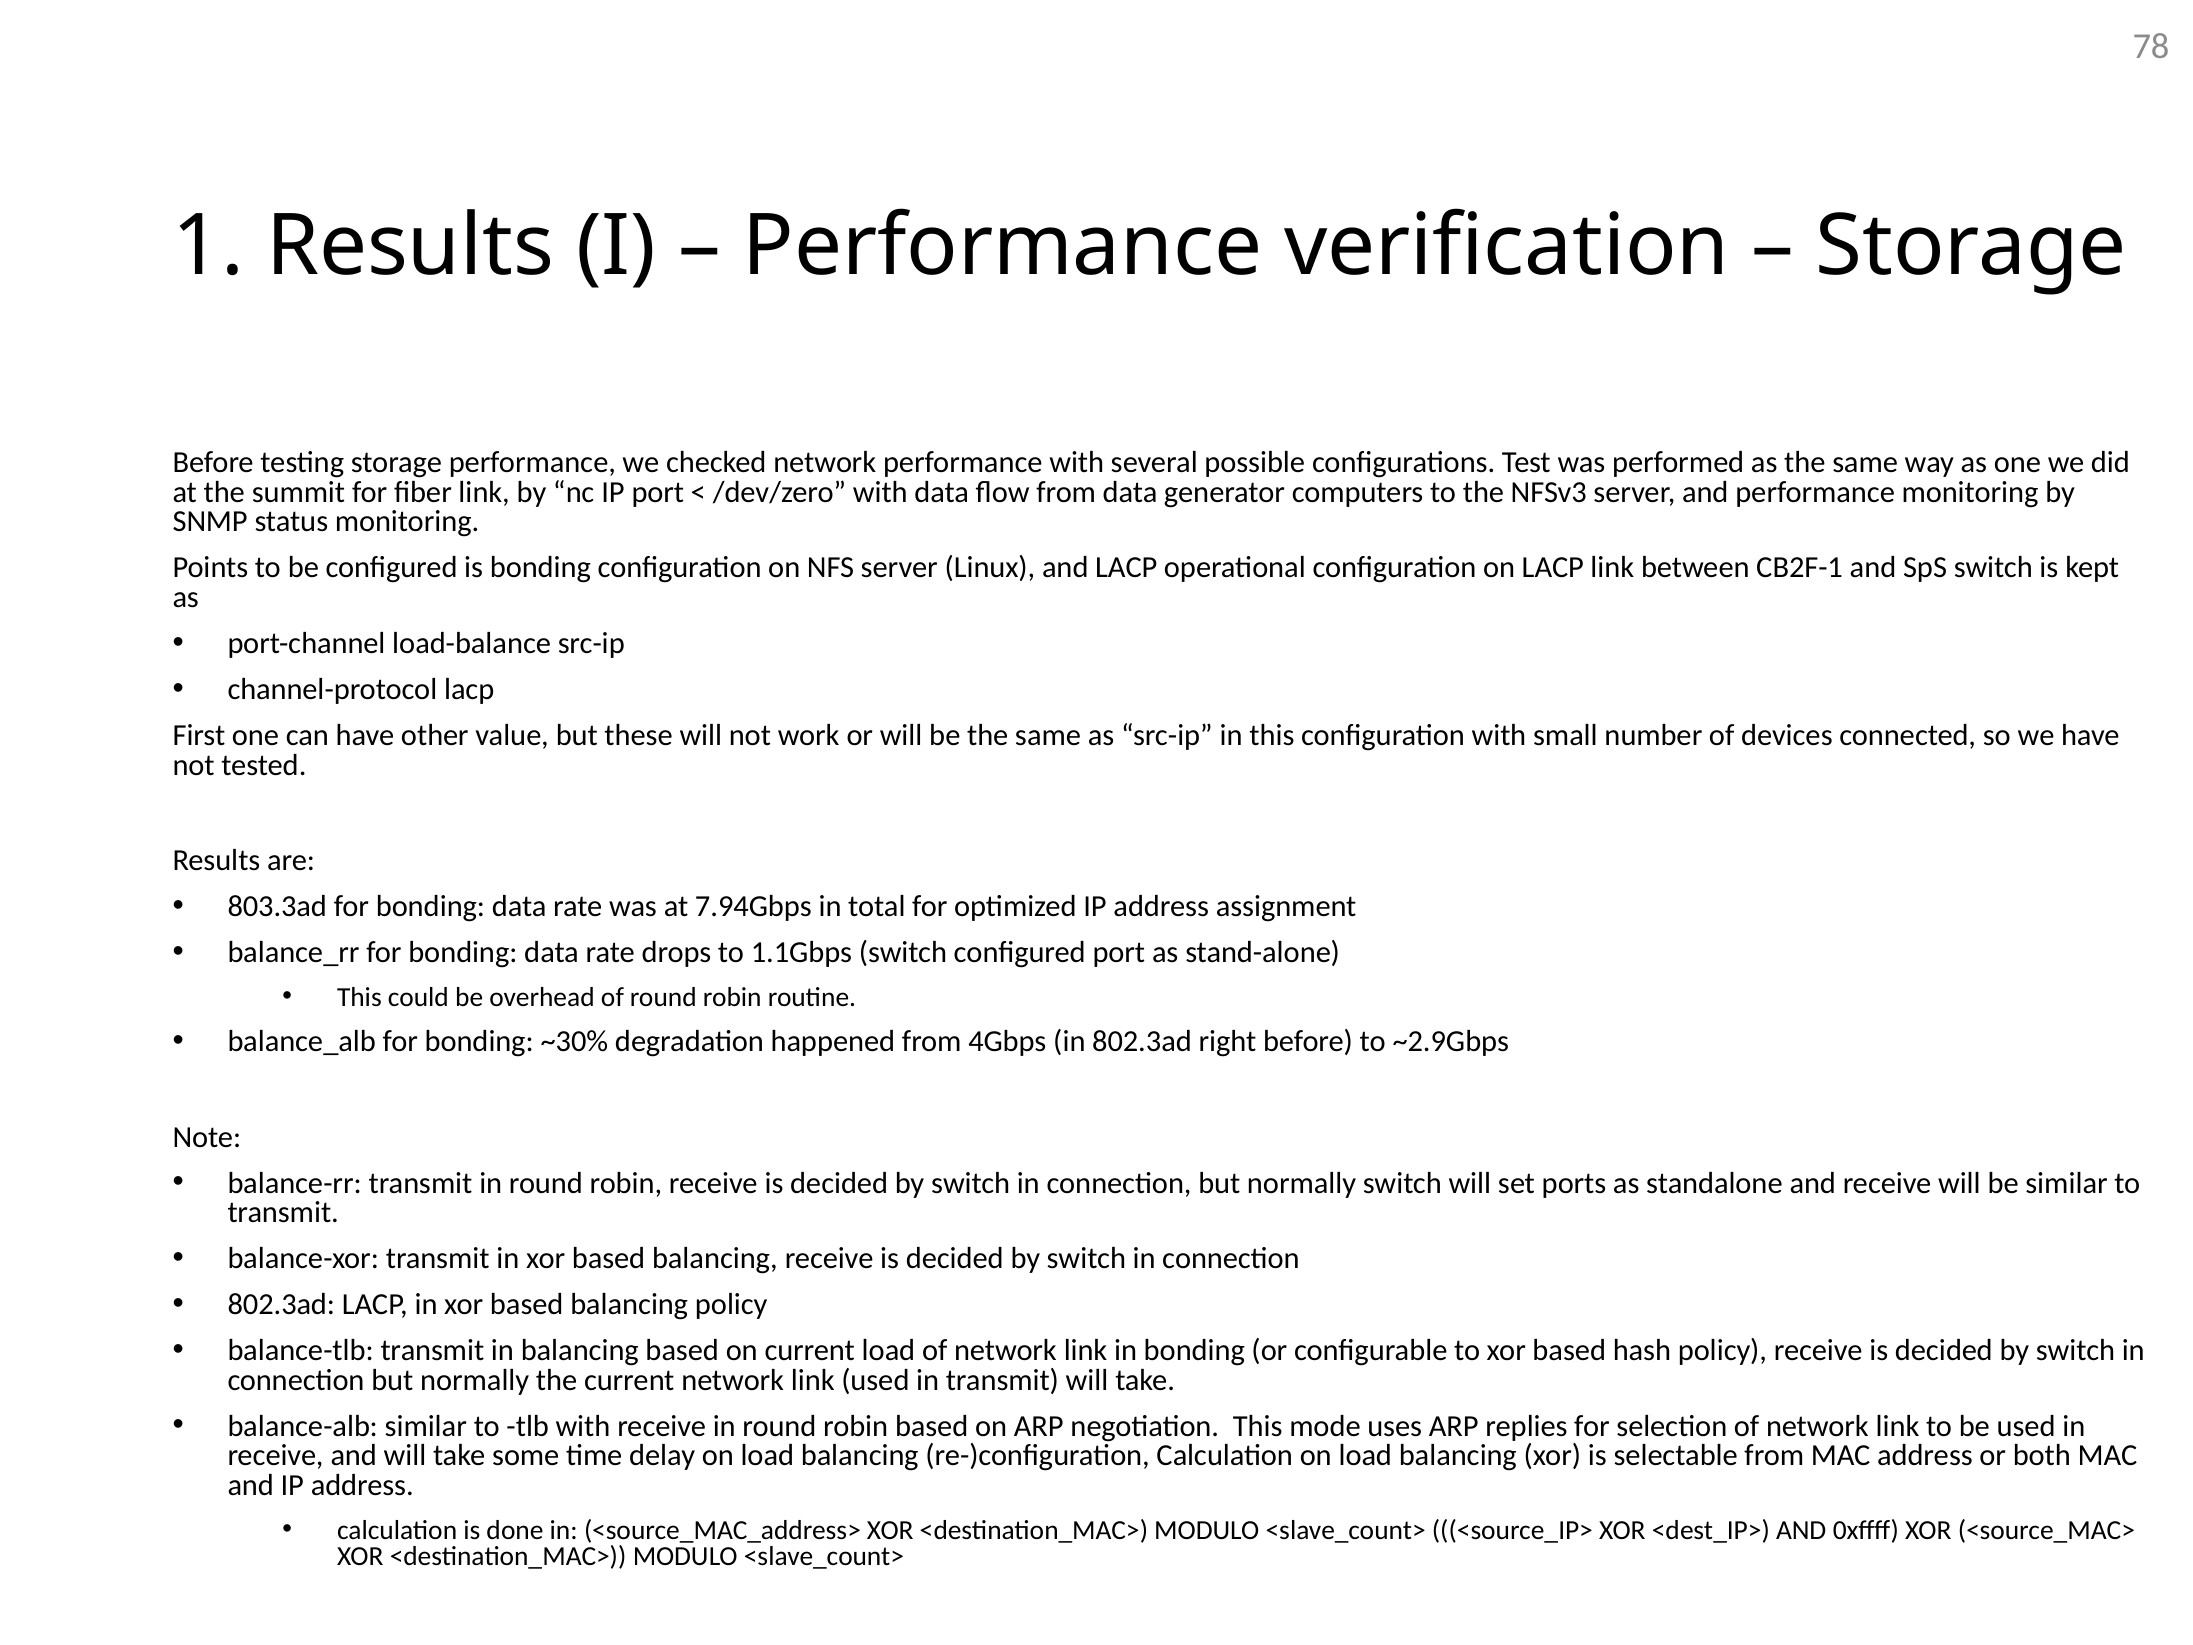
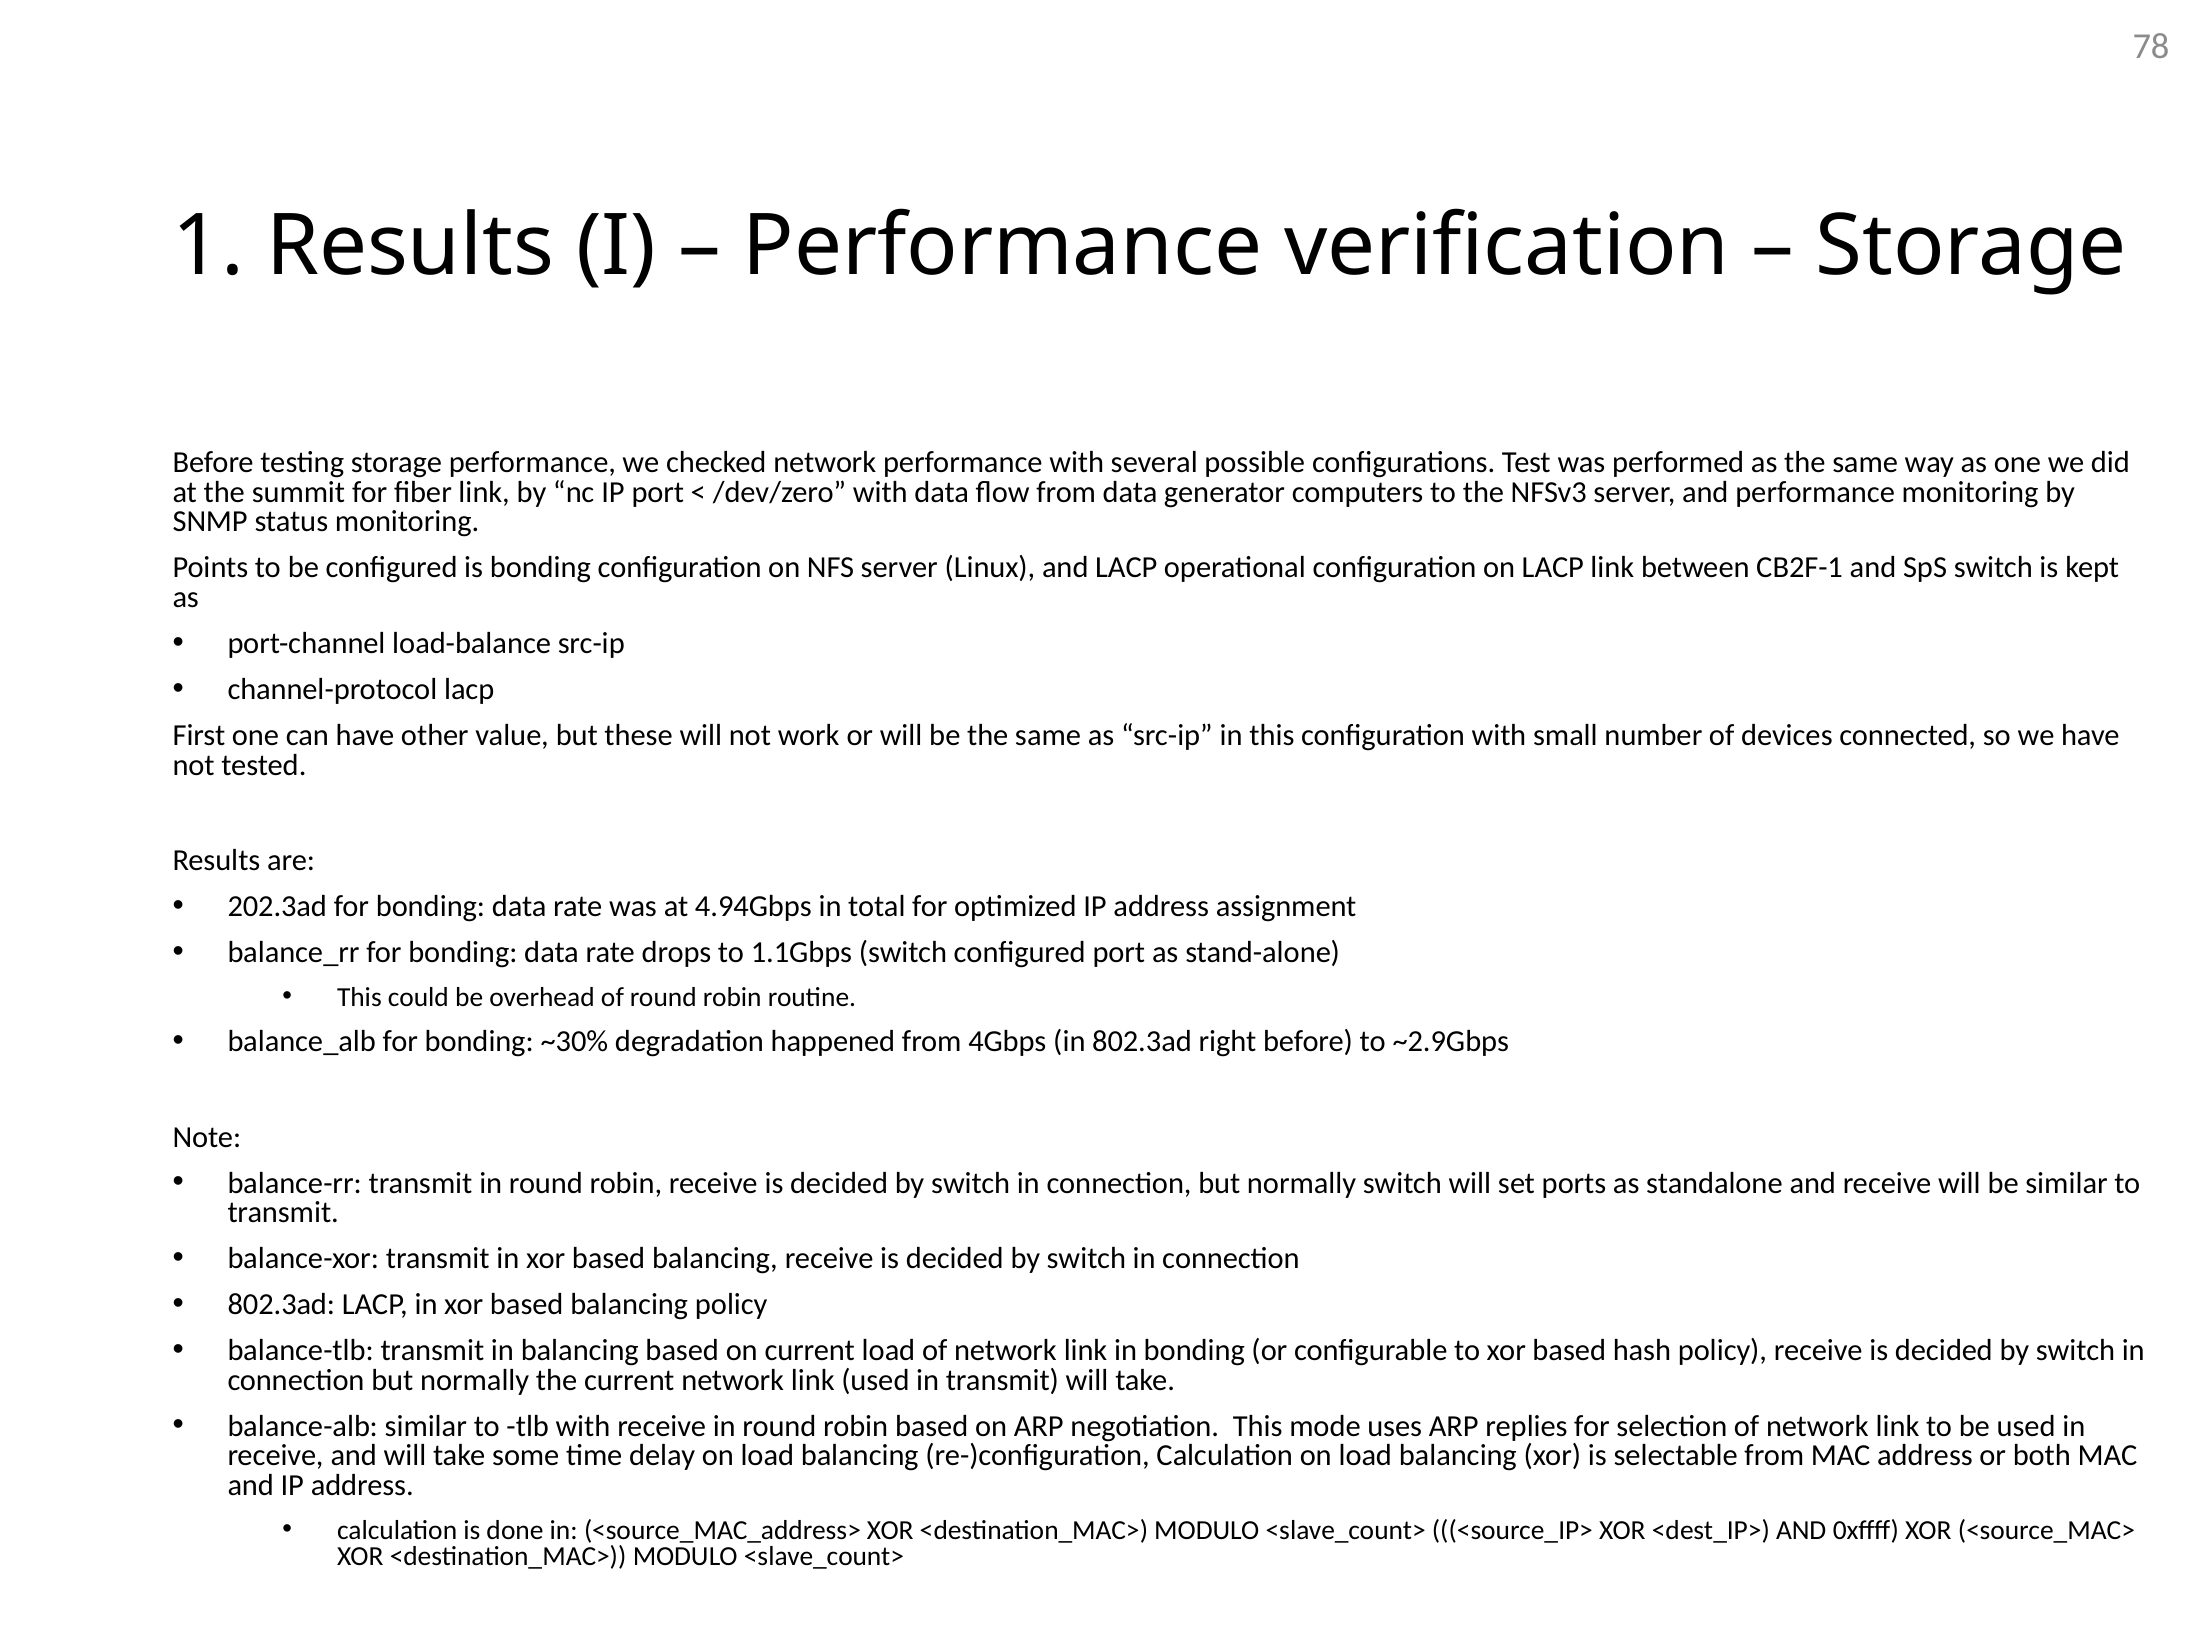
803.3ad: 803.3ad -> 202.3ad
7.94Gbps: 7.94Gbps -> 4.94Gbps
